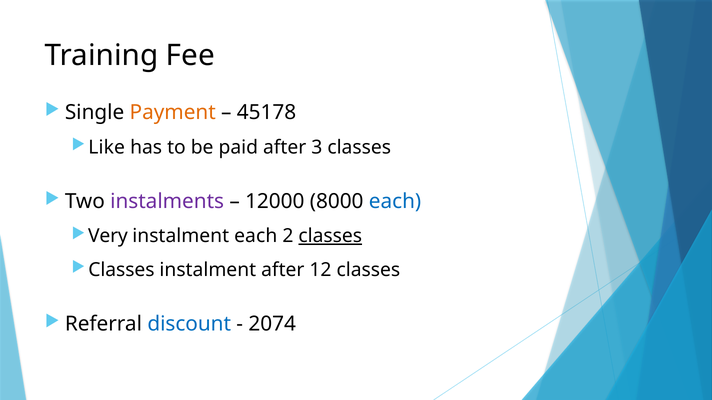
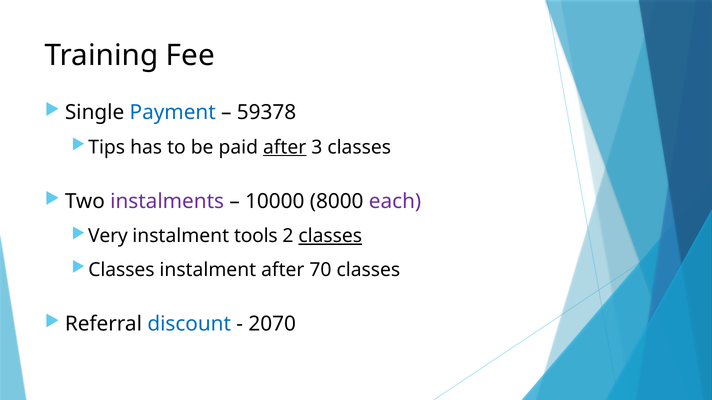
Payment colour: orange -> blue
45178: 45178 -> 59378
Like: Like -> Tips
after at (285, 147) underline: none -> present
12000: 12000 -> 10000
each at (395, 202) colour: blue -> purple
instalment each: each -> tools
12: 12 -> 70
2074: 2074 -> 2070
